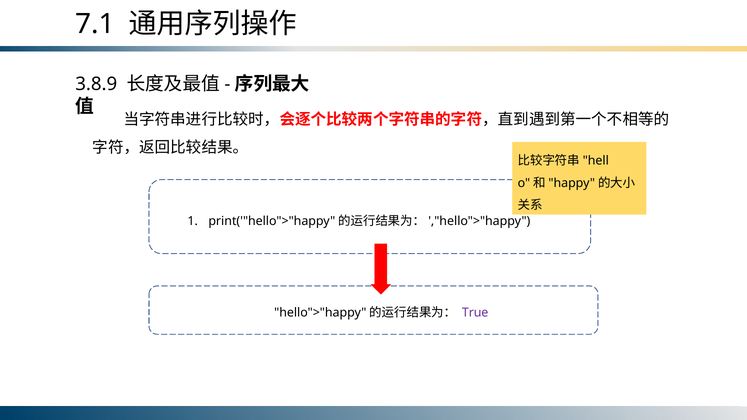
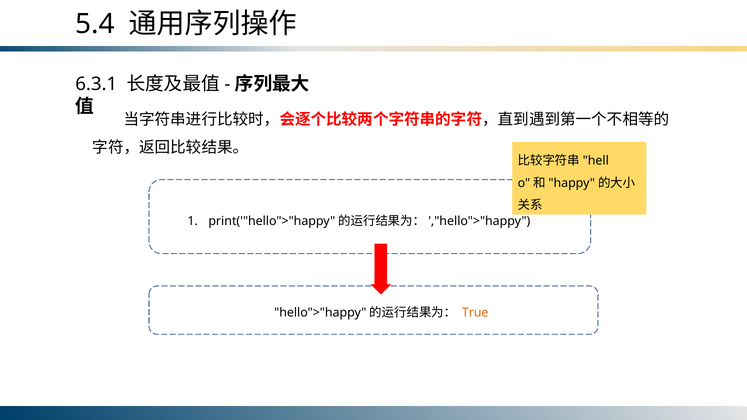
7.1: 7.1 -> 5.4
3.8.9: 3.8.9 -> 6.3.1
True colour: purple -> orange
